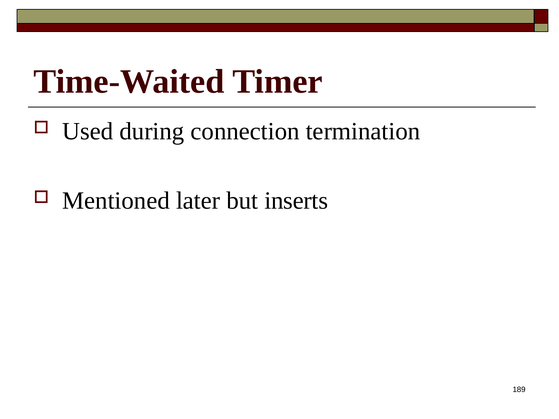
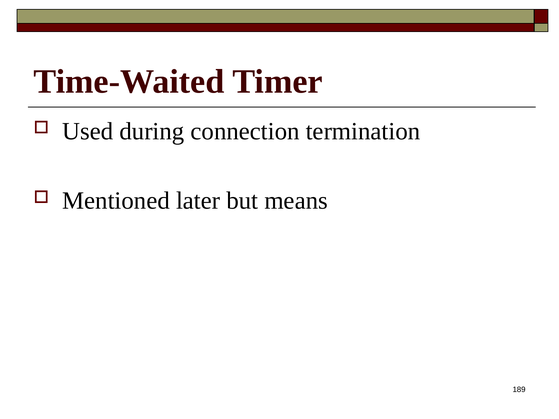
inserts: inserts -> means
